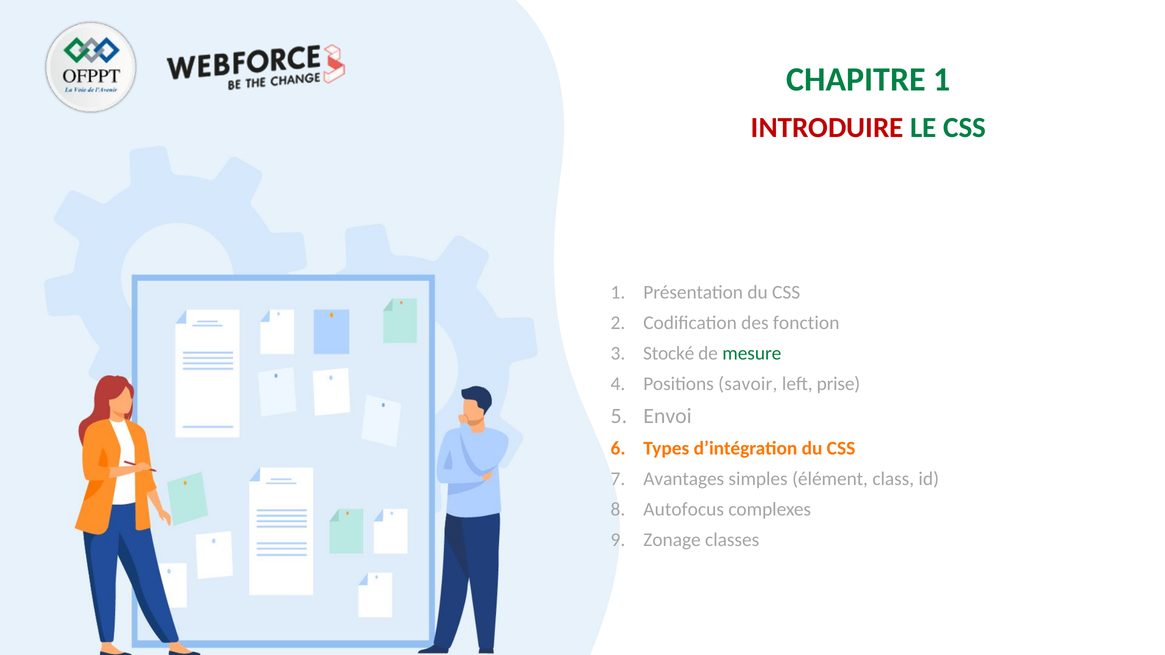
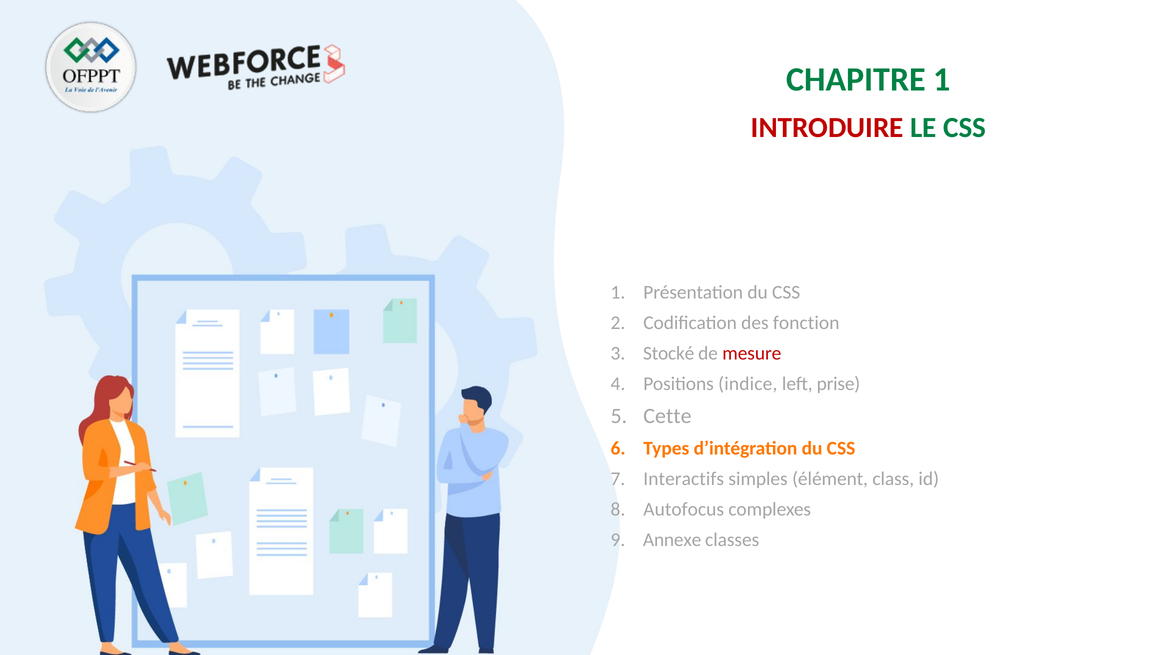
mesure colour: green -> red
savoir: savoir -> indice
Envoi: Envoi -> Cette
Avantages: Avantages -> Interactifs
Zonage: Zonage -> Annexe
